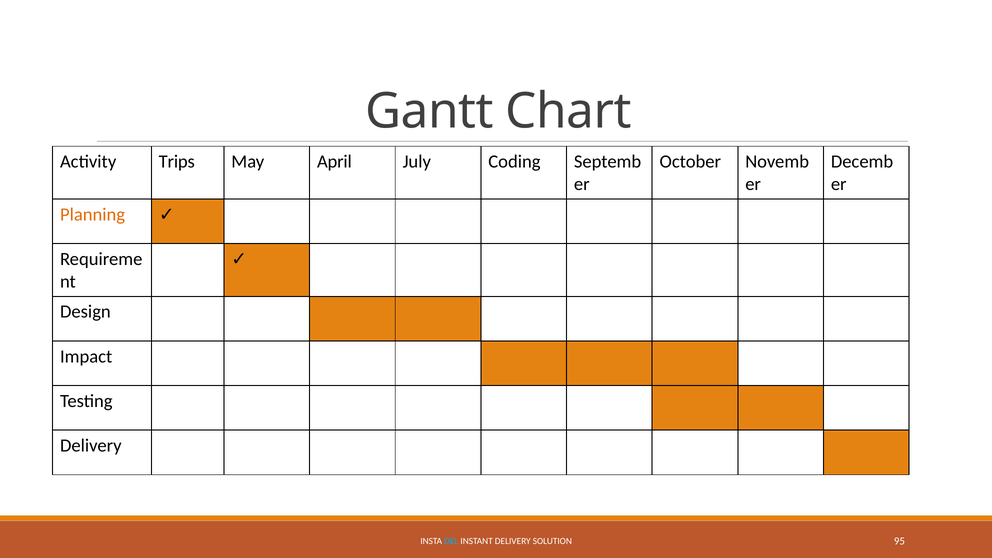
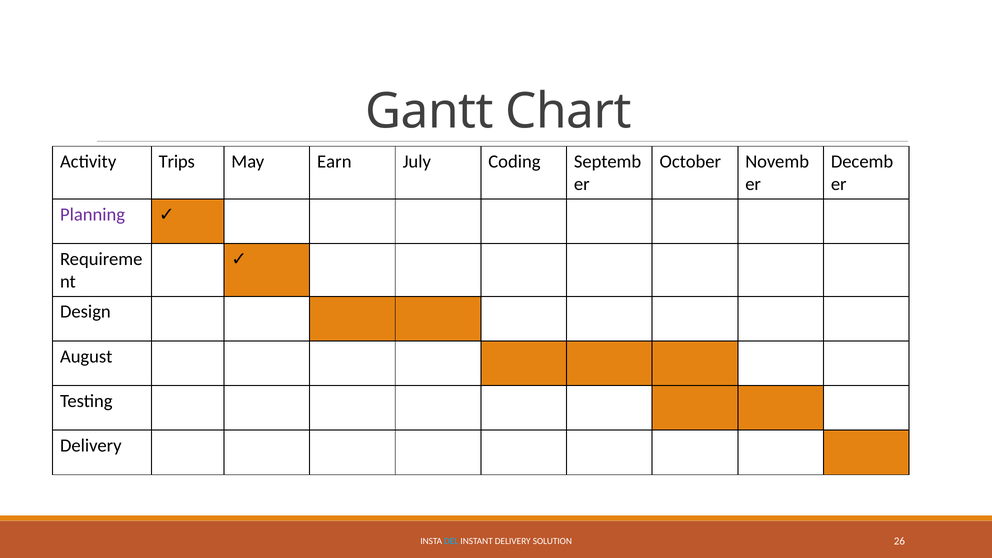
April: April -> Earn
Planning colour: orange -> purple
Impact: Impact -> August
95: 95 -> 26
